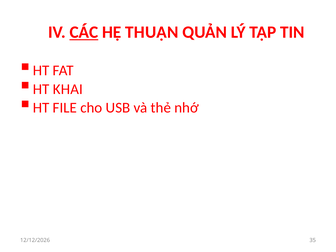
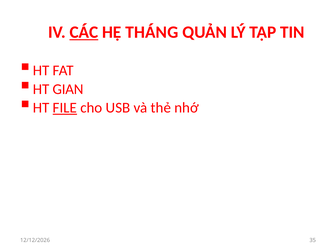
THUẬN: THUẬN -> THÁNG
KHAI: KHAI -> GIAN
FILE underline: none -> present
